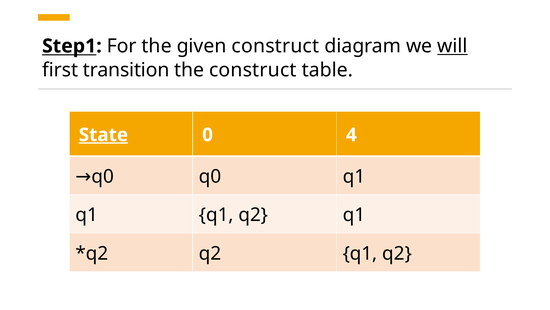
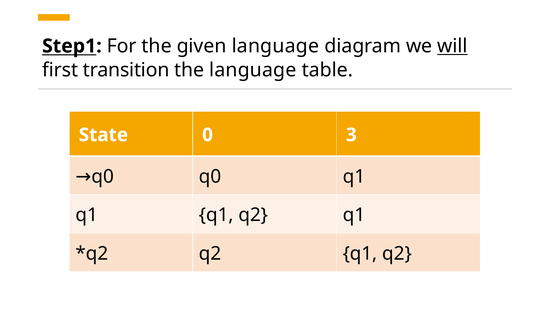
given construct: construct -> language
the construct: construct -> language
State underline: present -> none
4: 4 -> 3
